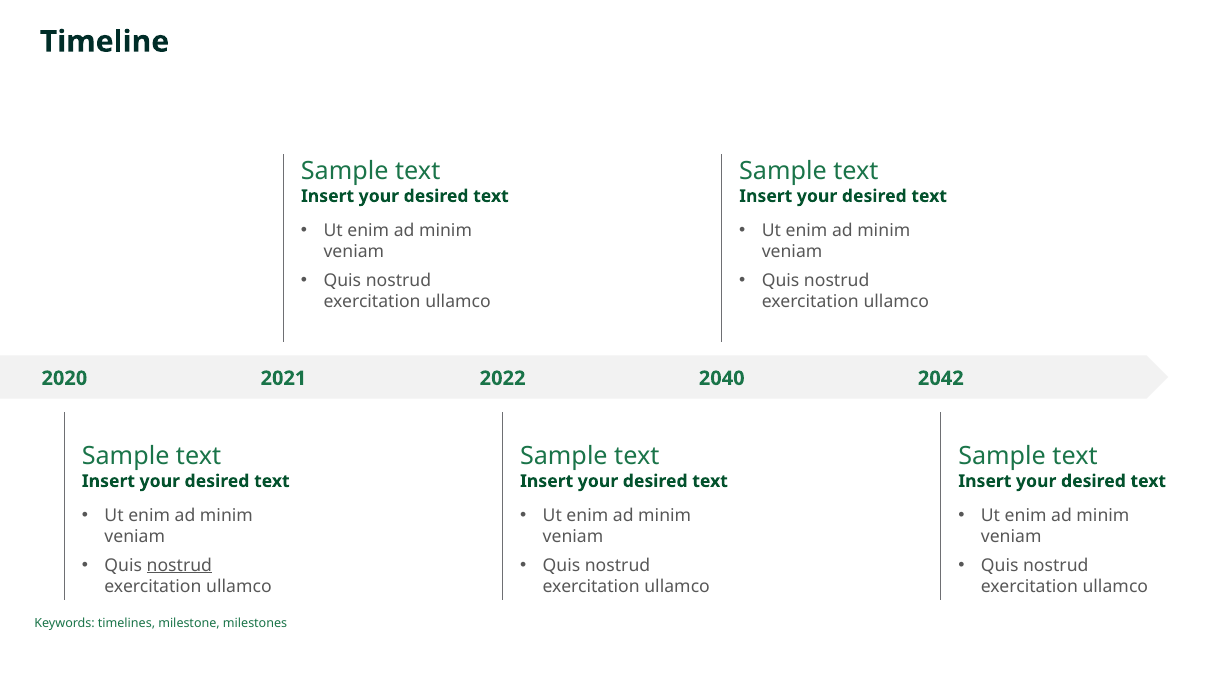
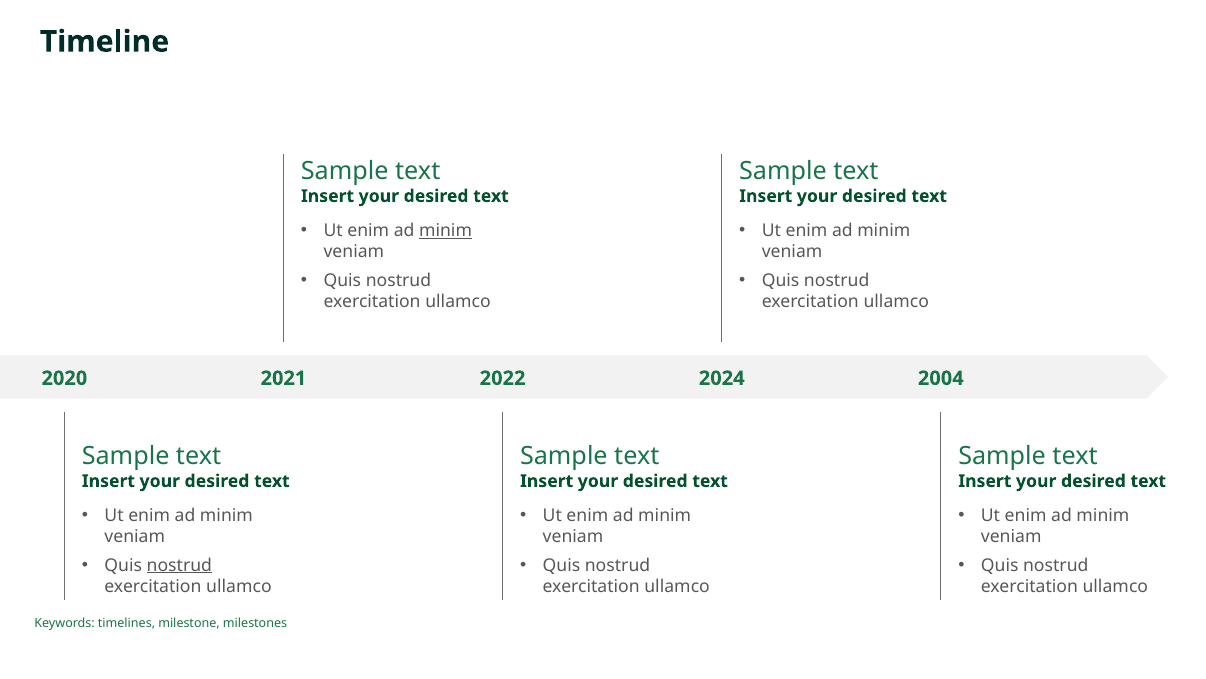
minim at (446, 230) underline: none -> present
2040: 2040 -> 2024
2042: 2042 -> 2004
